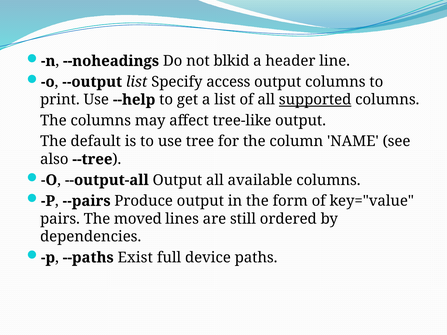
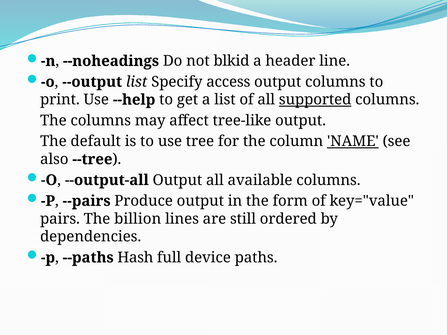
NAME underline: none -> present
moved: moved -> billion
Exist: Exist -> Hash
